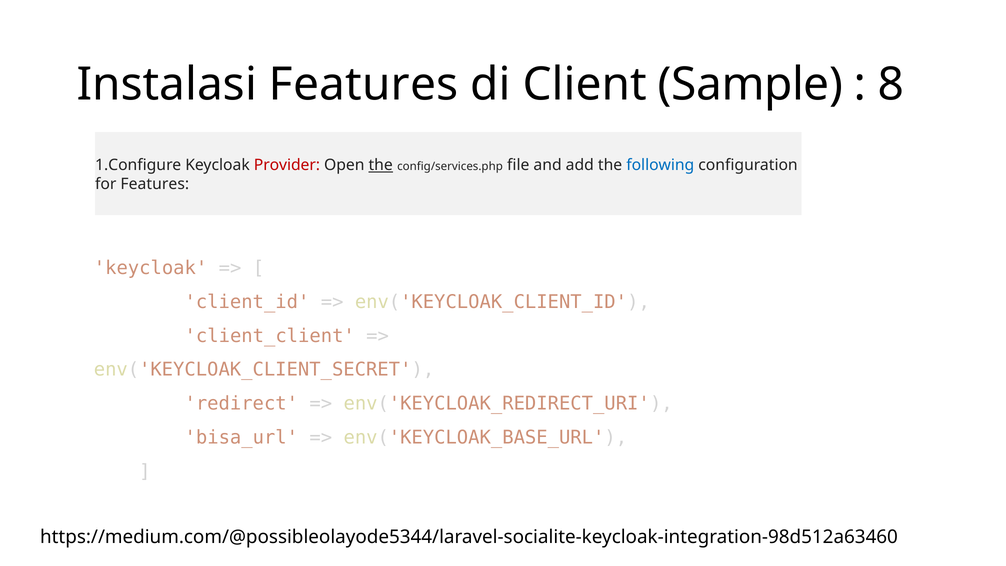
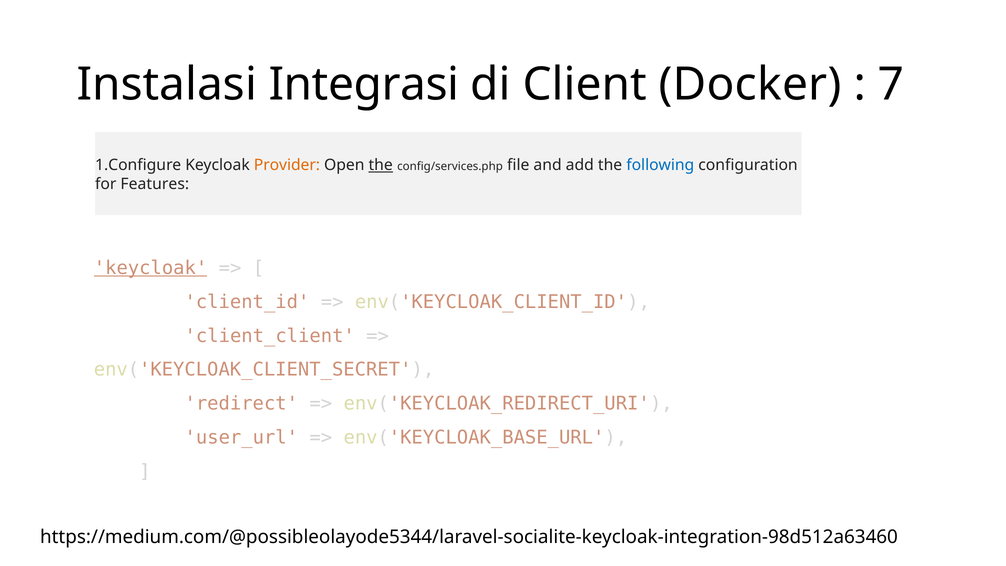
Instalasi Features: Features -> Integrasi
Sample: Sample -> Docker
8: 8 -> 7
Provider colour: red -> orange
keycloak at (151, 268) underline: none -> present
bisa_url: bisa_url -> user_url
